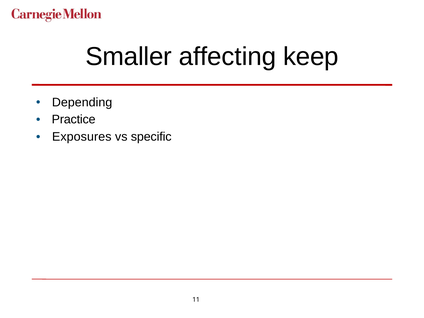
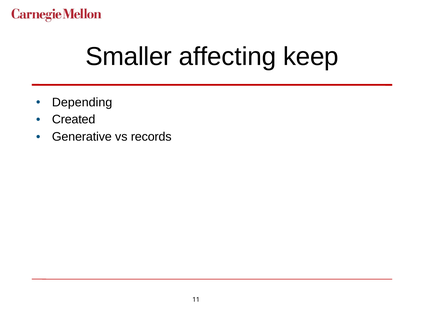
Practice: Practice -> Created
Exposures: Exposures -> Generative
specific: specific -> records
